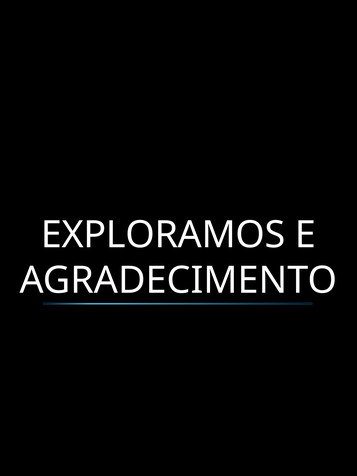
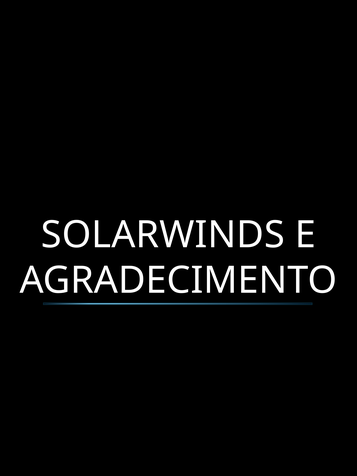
EXPLORAMOS: EXPLORAMOS -> SOLARWINDS
